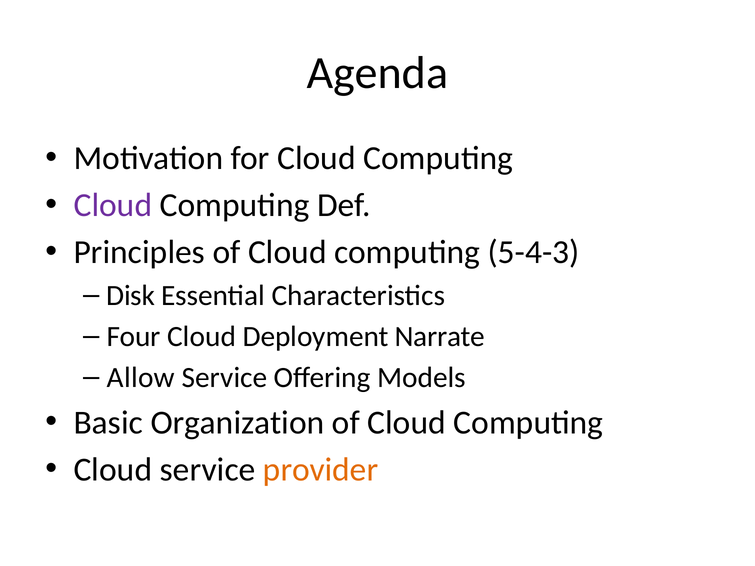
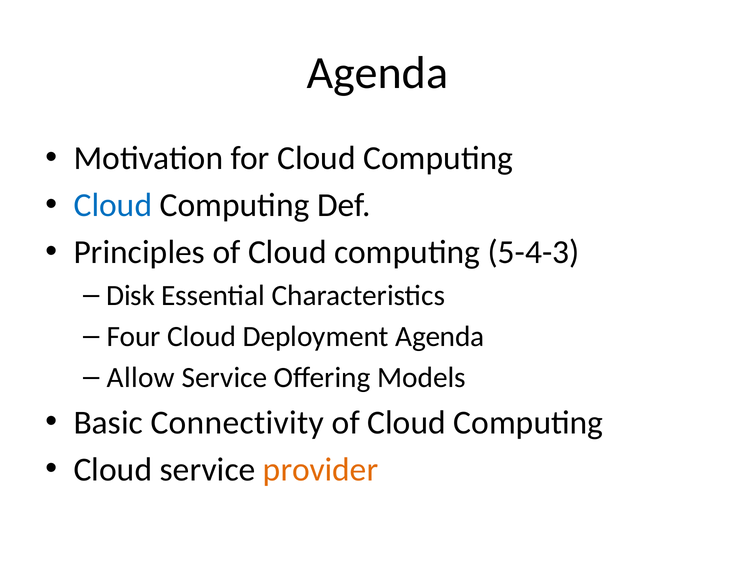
Cloud at (113, 205) colour: purple -> blue
Deployment Narrate: Narrate -> Agenda
Organization: Organization -> Connectivity
